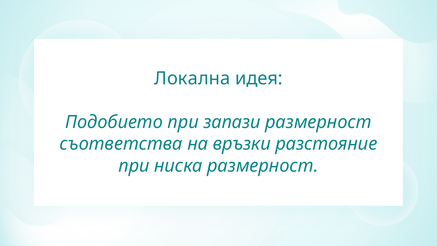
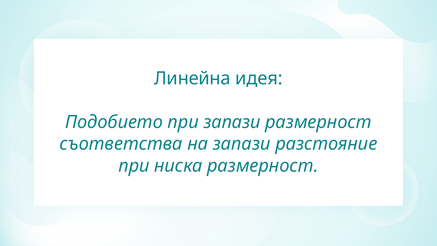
Локална: Локална -> Линейна
на връзки: връзки -> запази
